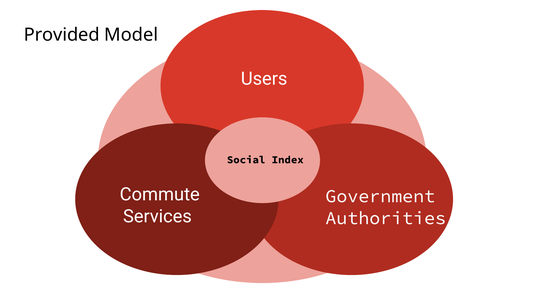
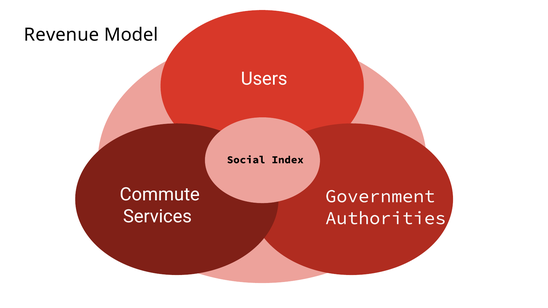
Provided: Provided -> Revenue
